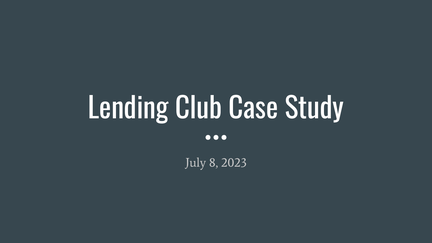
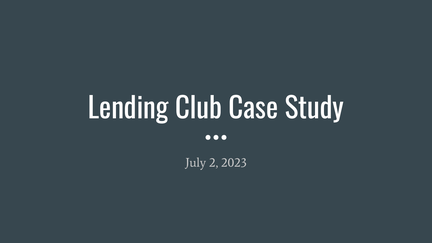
8: 8 -> 2
